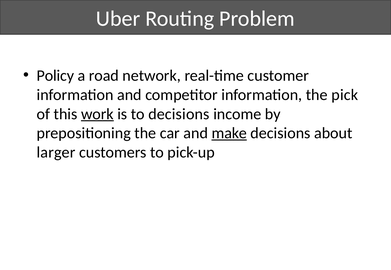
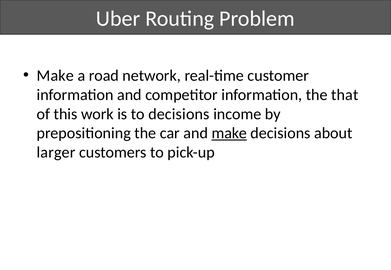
Policy at (55, 76): Policy -> Make
pick: pick -> that
work underline: present -> none
